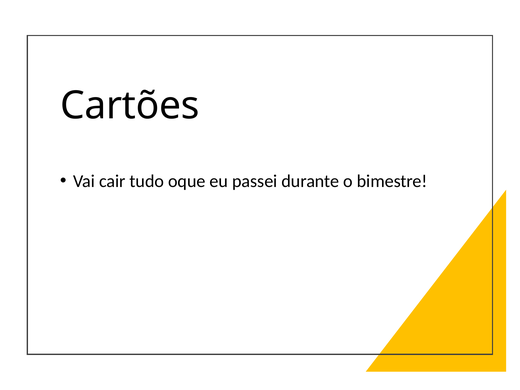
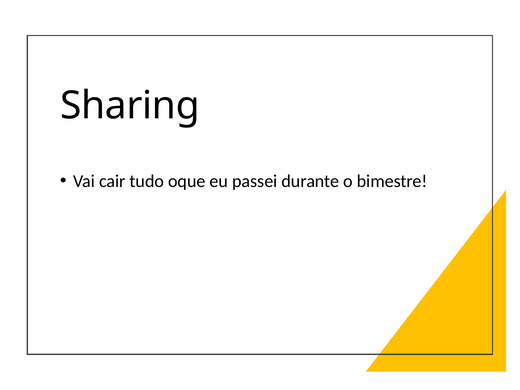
Cartões: Cartões -> Sharing
